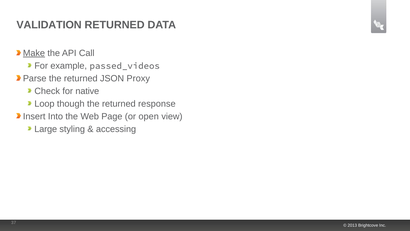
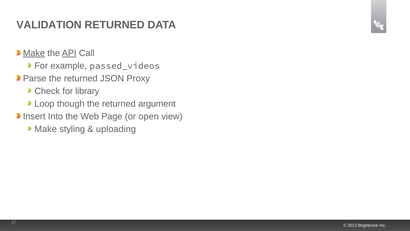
API underline: none -> present
native: native -> library
response: response -> argument
Large at (46, 129): Large -> Make
accessing: accessing -> uploading
